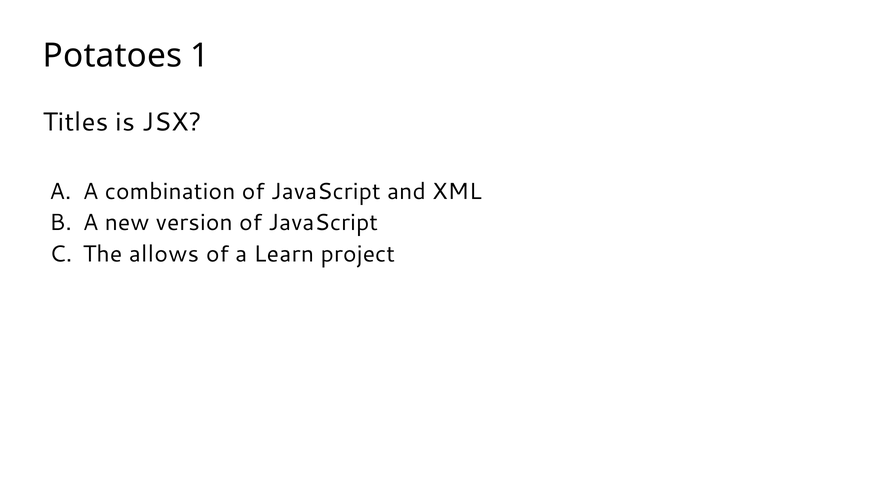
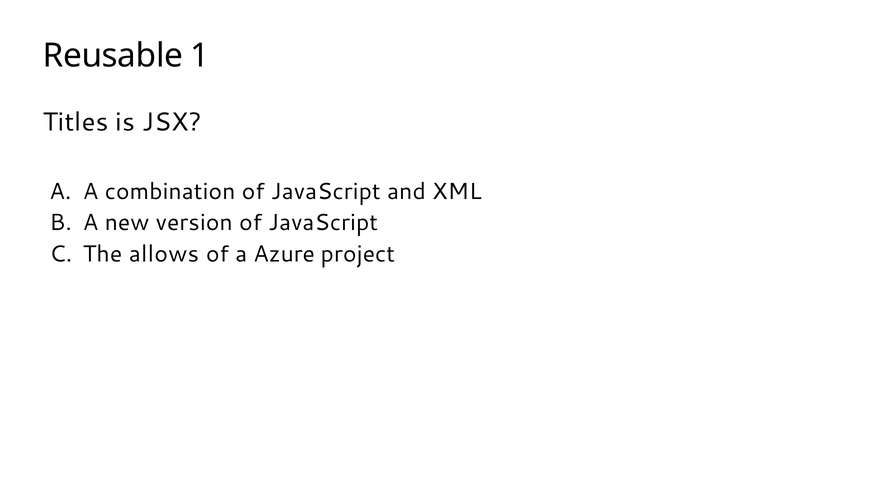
Potatoes: Potatoes -> Reusable
Learn: Learn -> Azure
